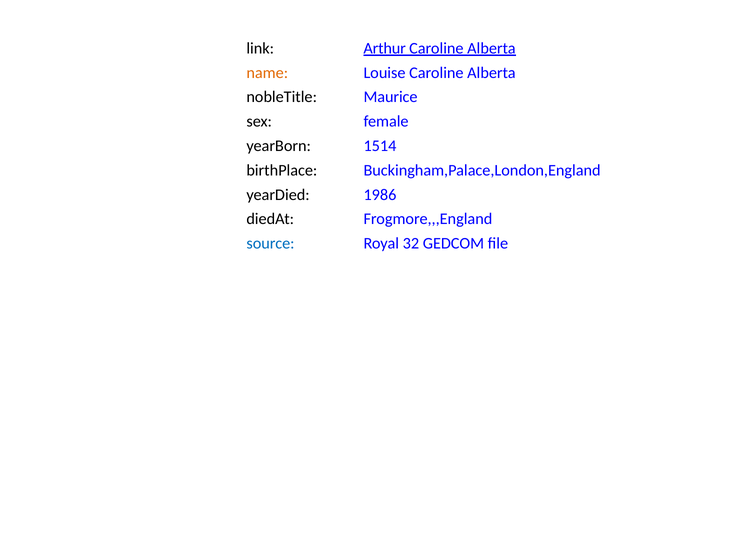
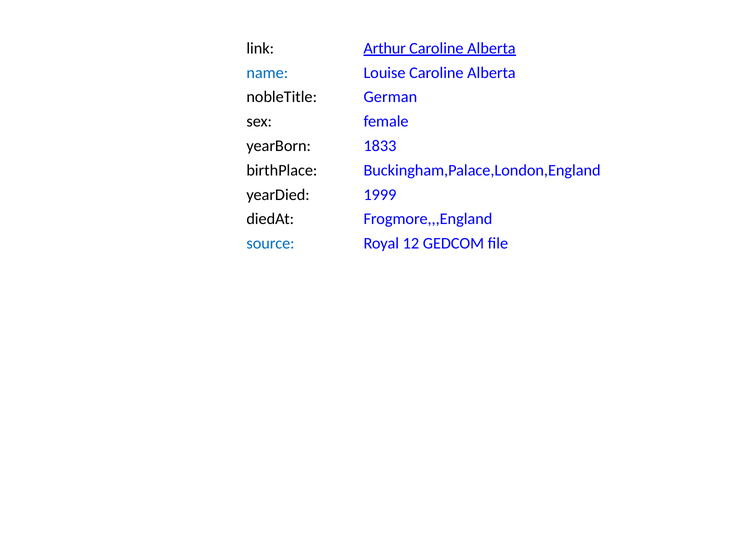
name colour: orange -> blue
Maurice: Maurice -> German
1514: 1514 -> 1833
1986: 1986 -> 1999
32: 32 -> 12
